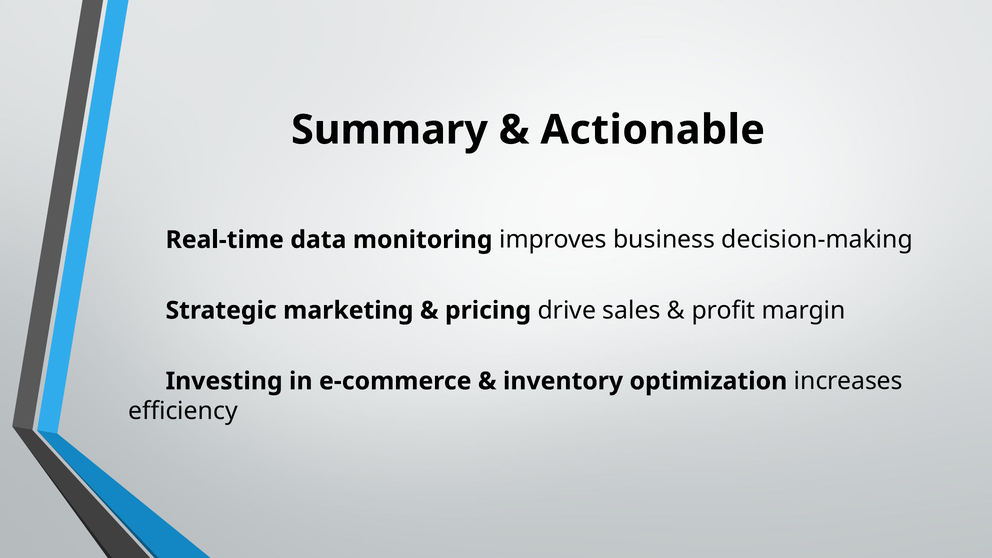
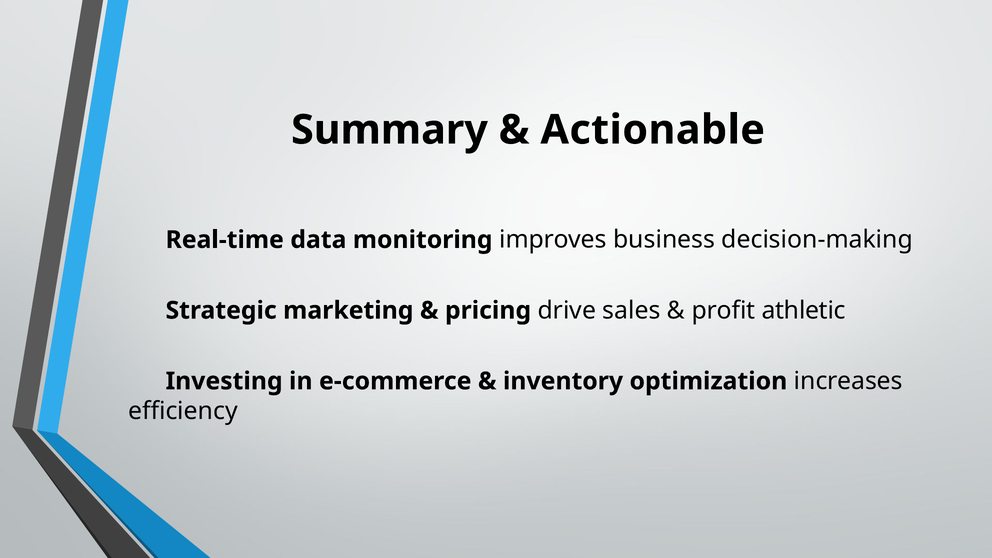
margin: margin -> athletic
